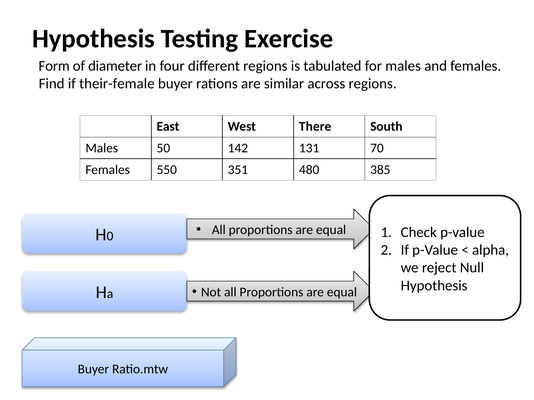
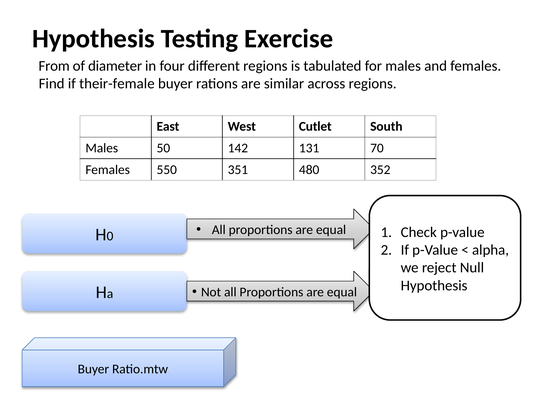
Form: Form -> From
There: There -> Cutlet
385: 385 -> 352
